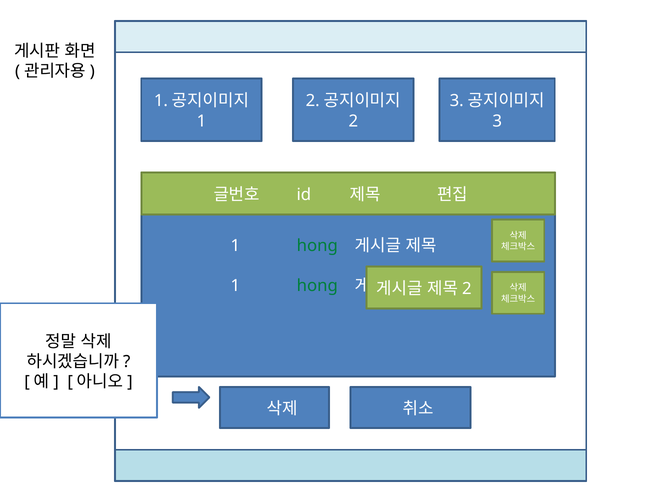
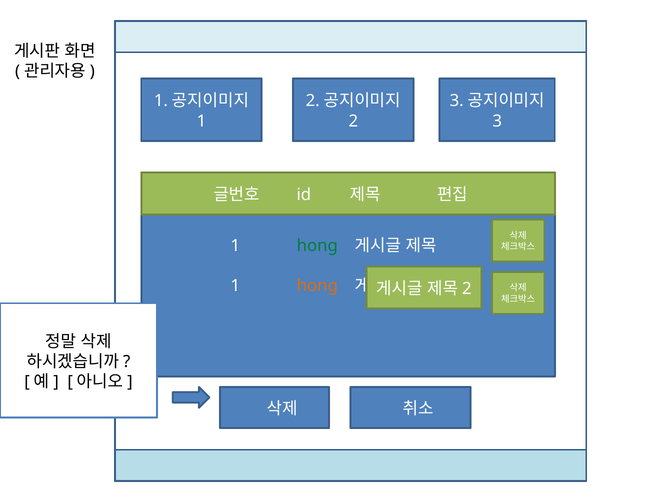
hong at (317, 286) colour: green -> orange
